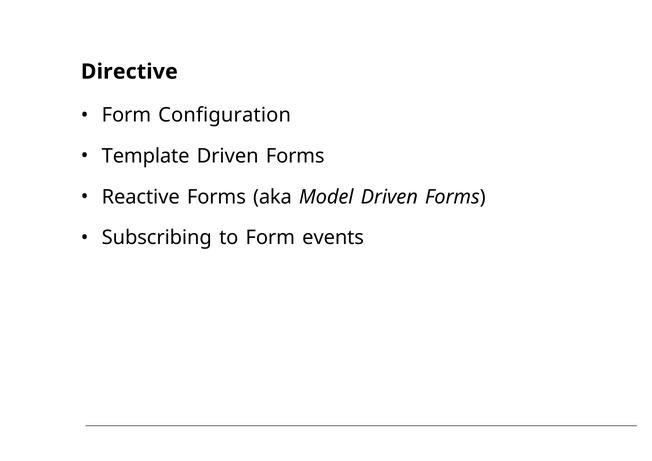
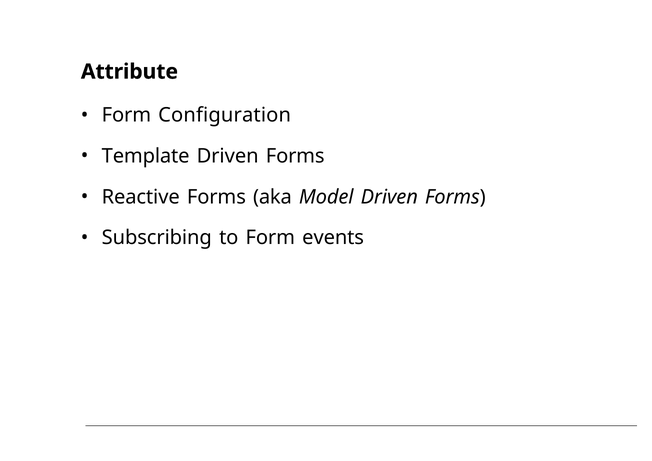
Directive: Directive -> Attribute
